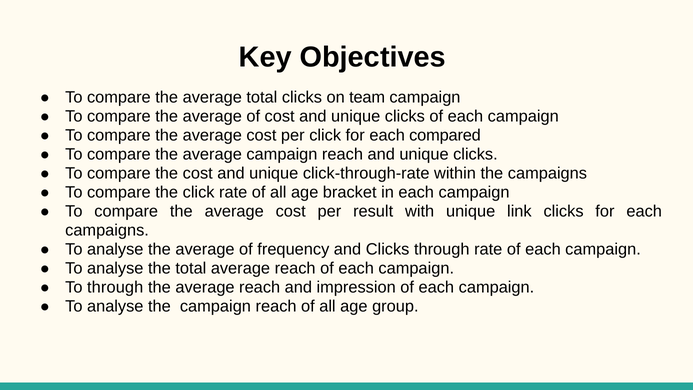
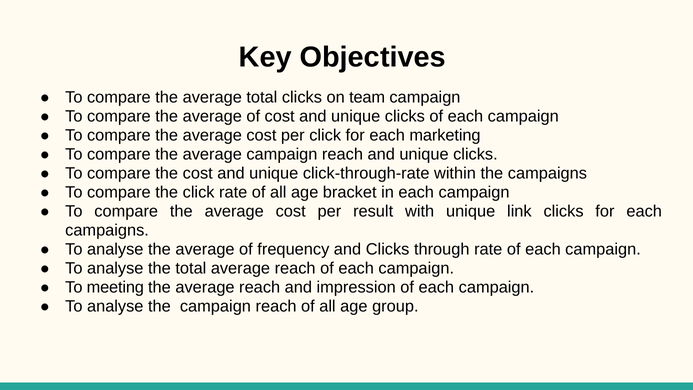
compared: compared -> marketing
To through: through -> meeting
